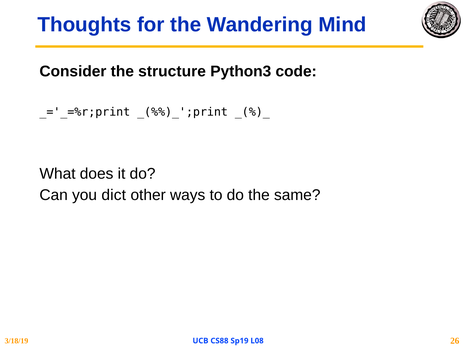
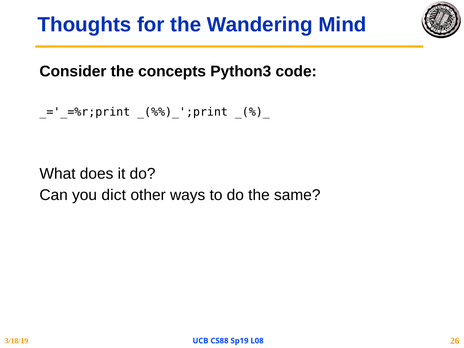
structure: structure -> concepts
